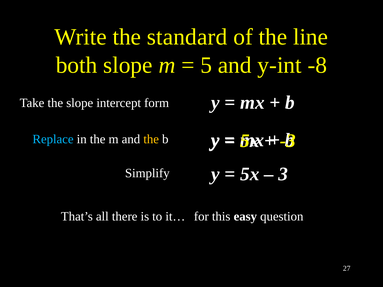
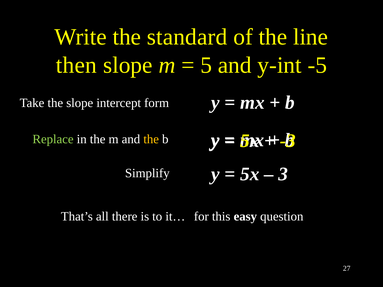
both: both -> then
-8: -8 -> -5
Replace colour: light blue -> light green
